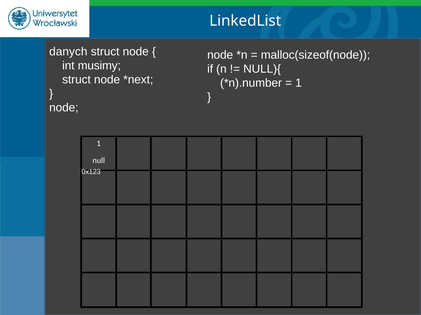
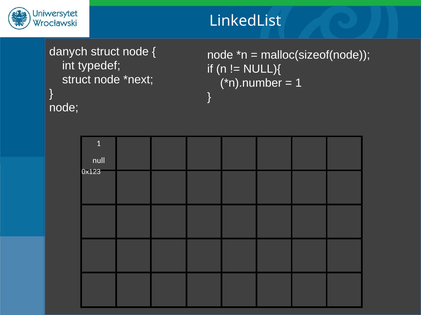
musimy: musimy -> typedef
